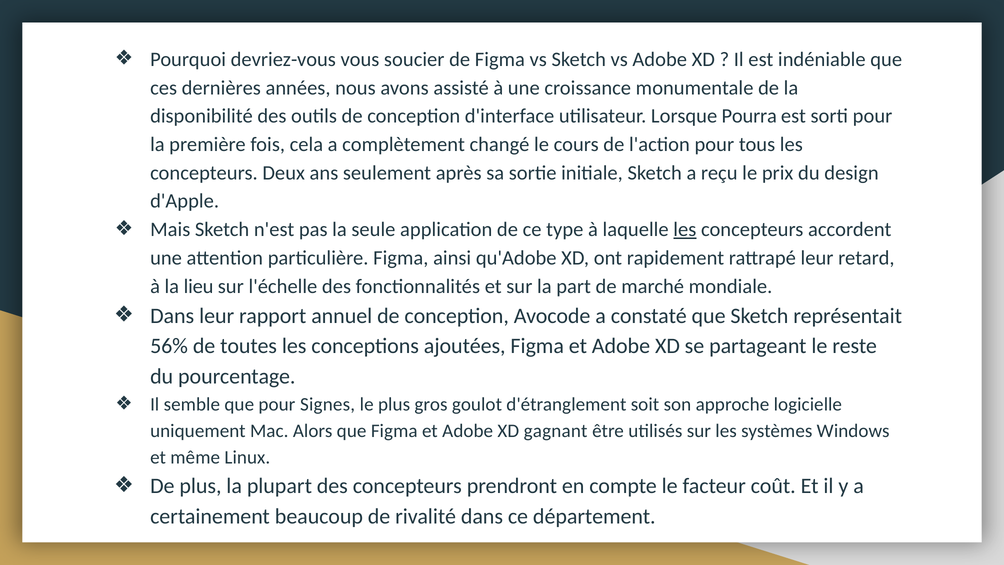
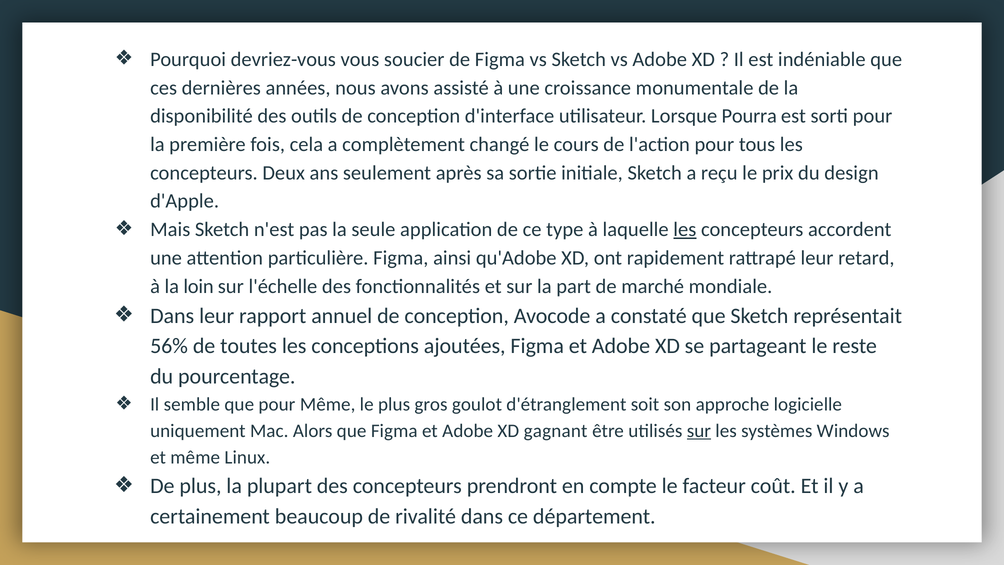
lieu: lieu -> loin
pour Signes: Signes -> Même
sur at (699, 431) underline: none -> present
